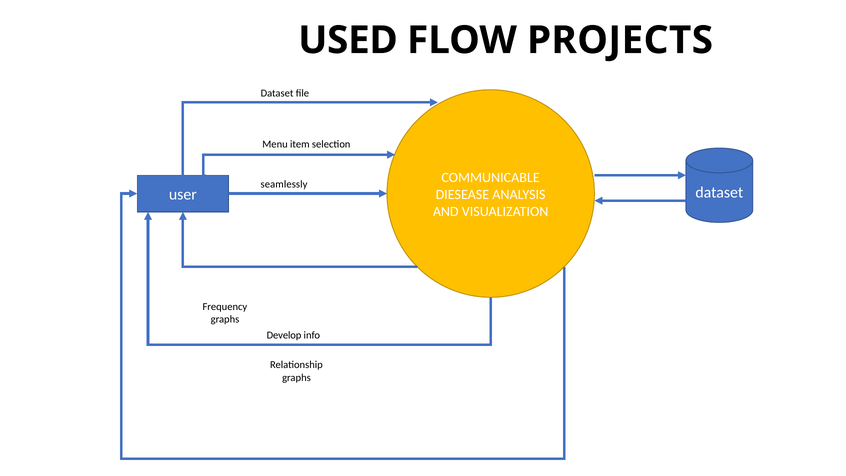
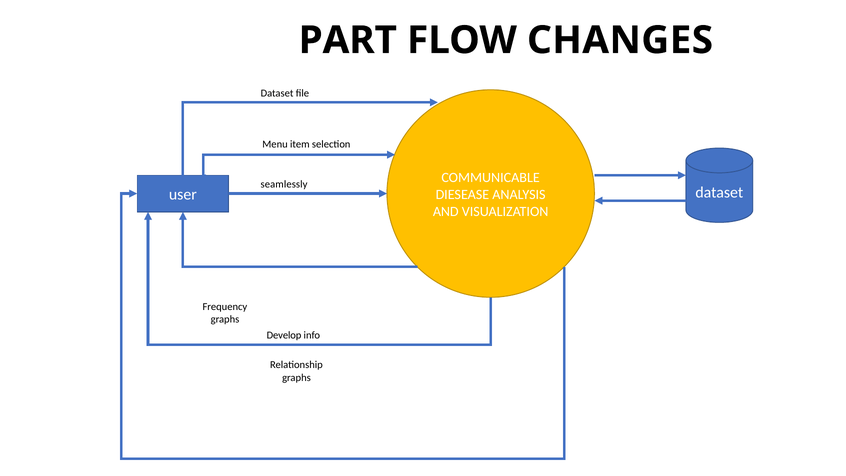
USED: USED -> PART
PROJECTS: PROJECTS -> CHANGES
